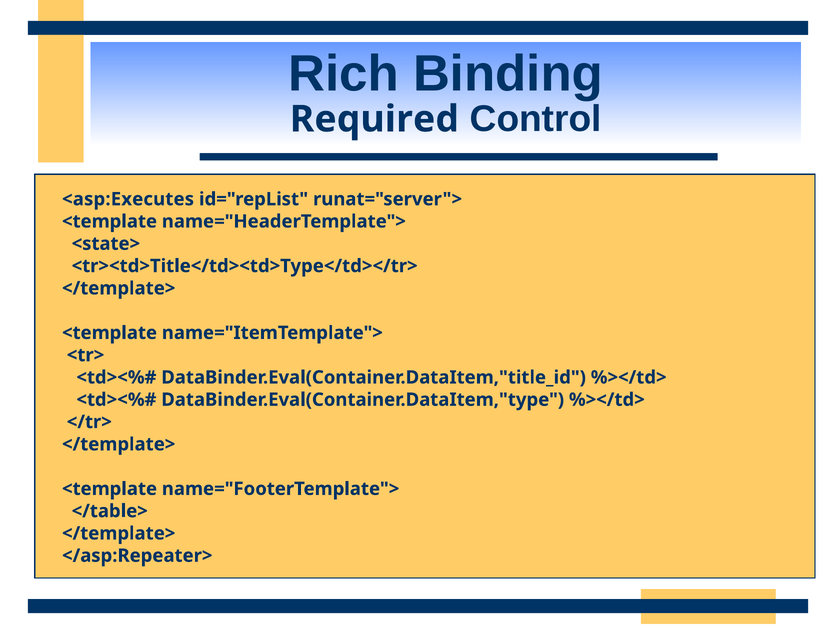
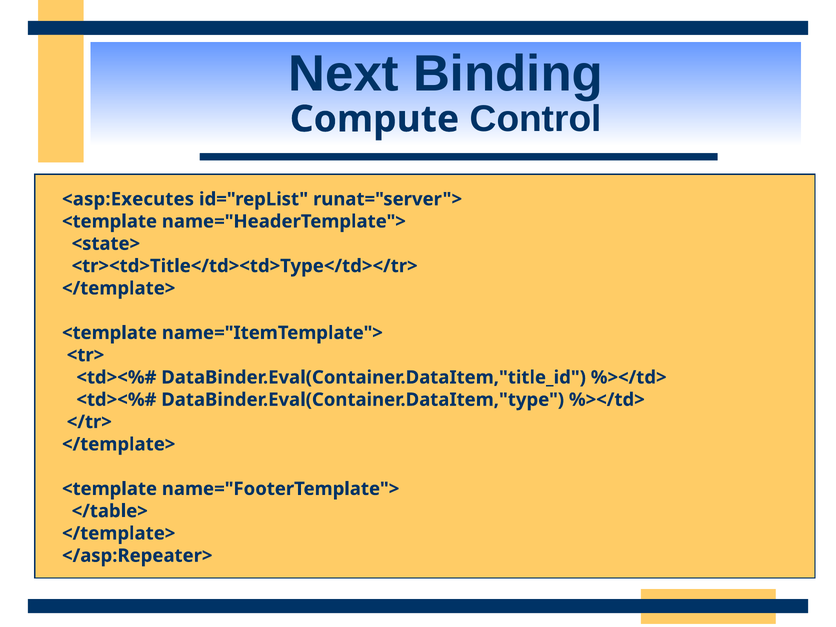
Rich: Rich -> Next
Required: Required -> Compute
